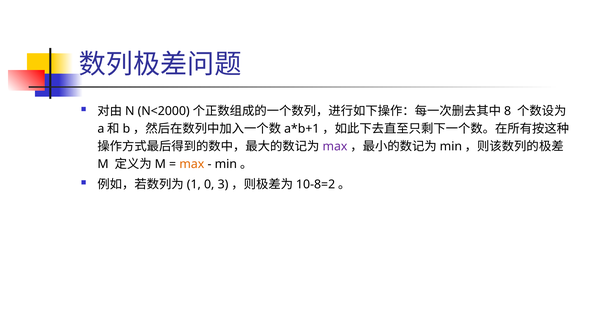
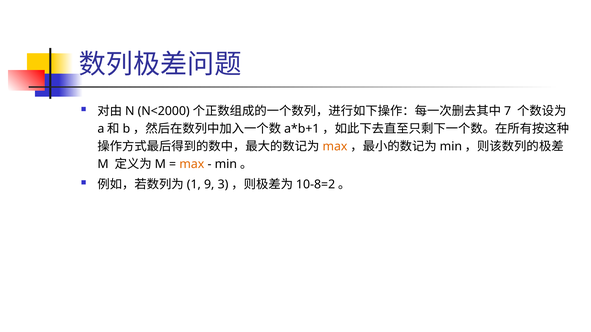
8: 8 -> 7
max at (335, 147) colour: purple -> orange
0: 0 -> 9
